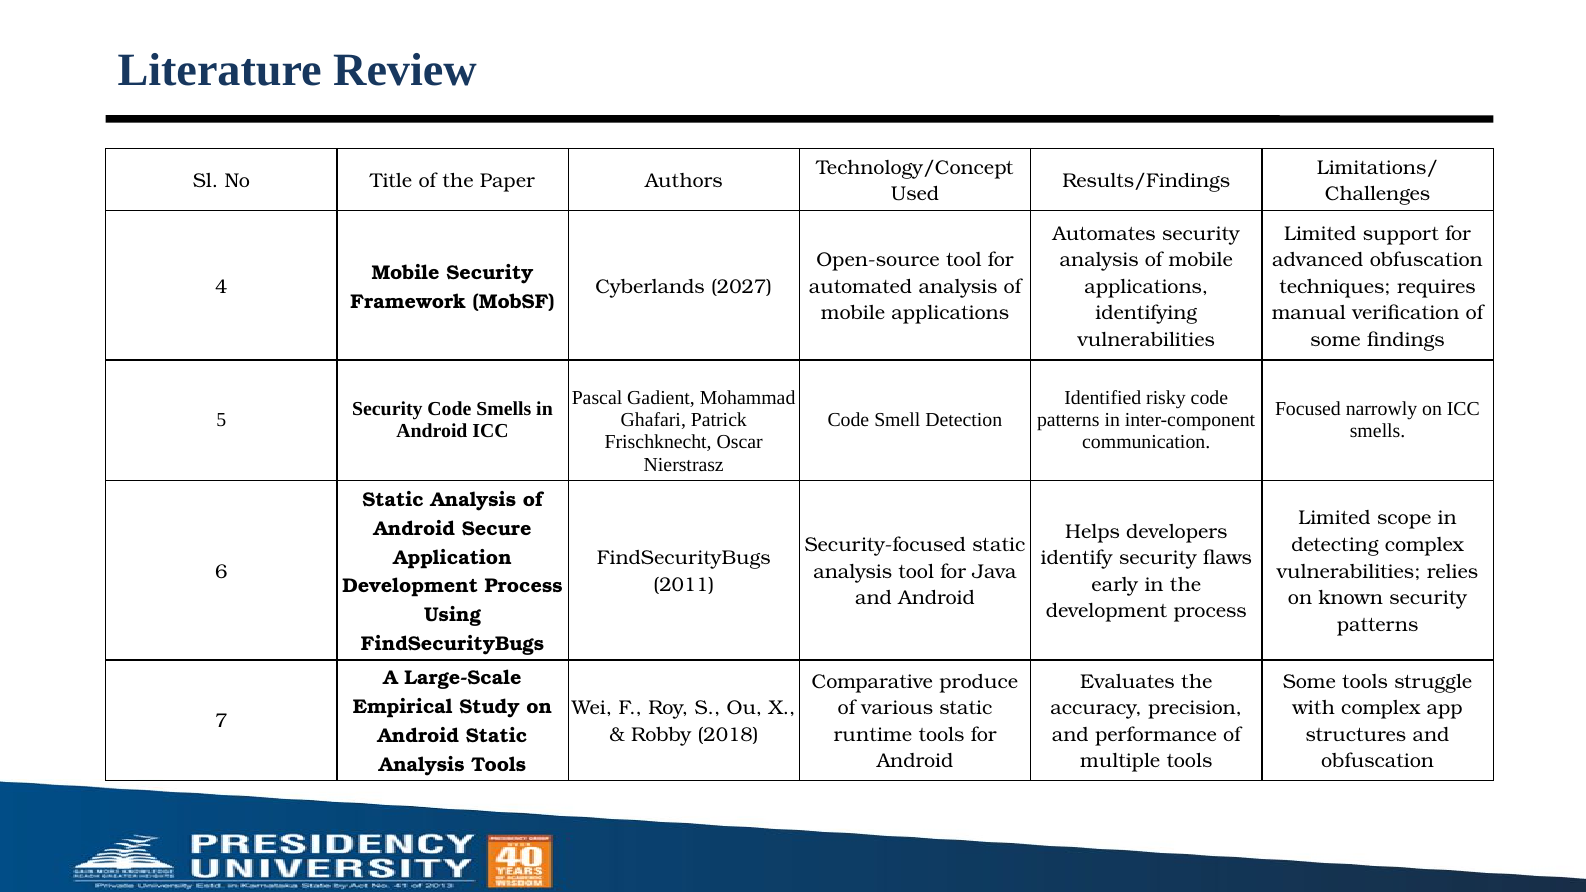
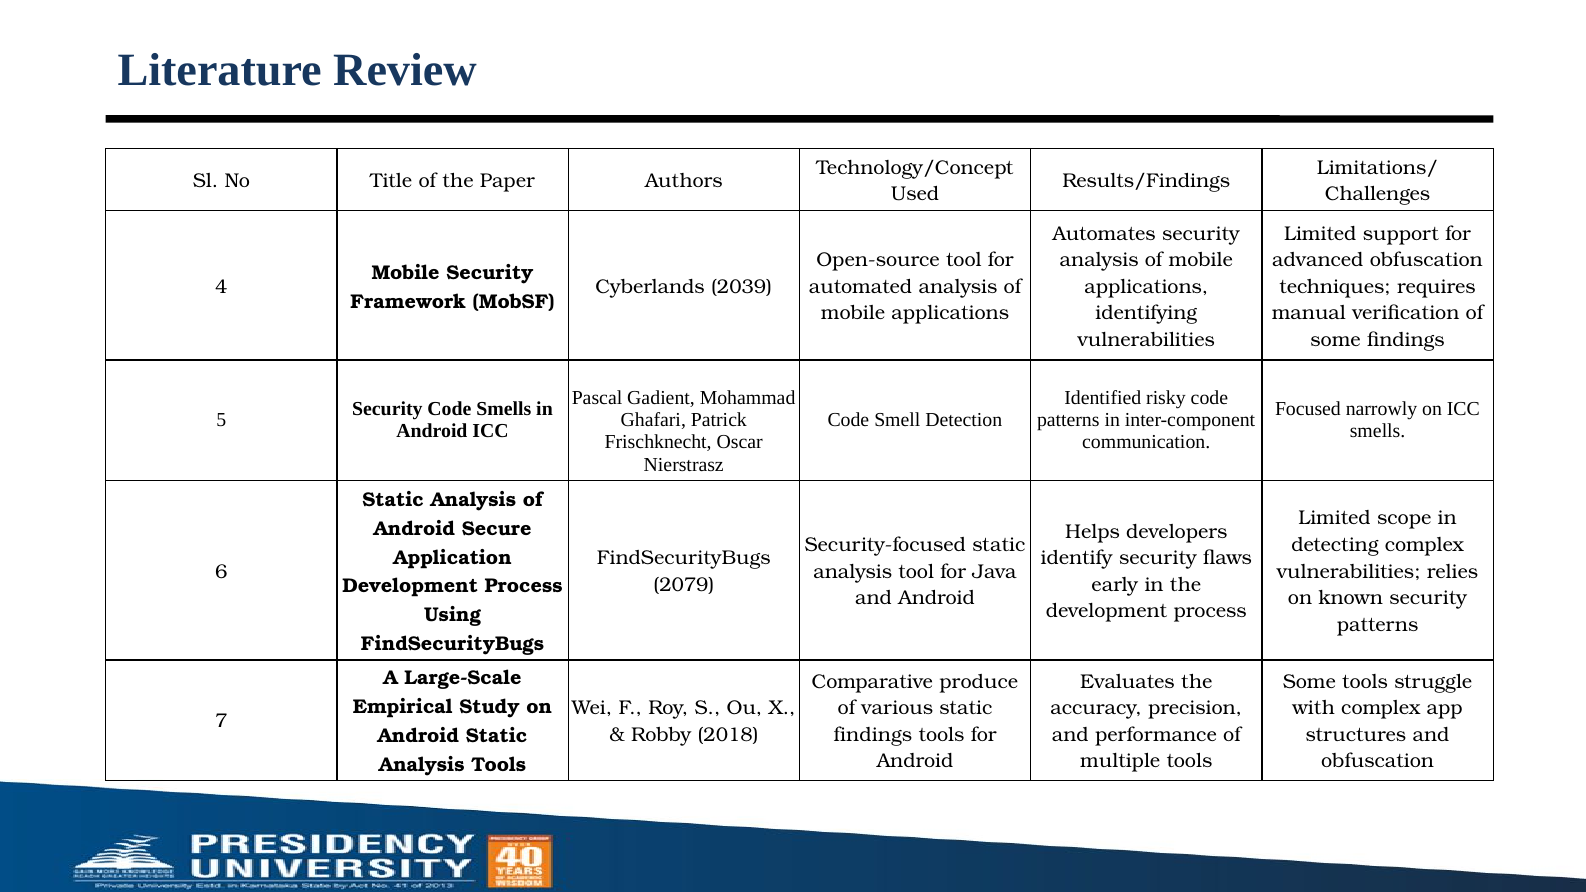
2027: 2027 -> 2039
2011: 2011 -> 2079
runtime at (873, 735): runtime -> findings
